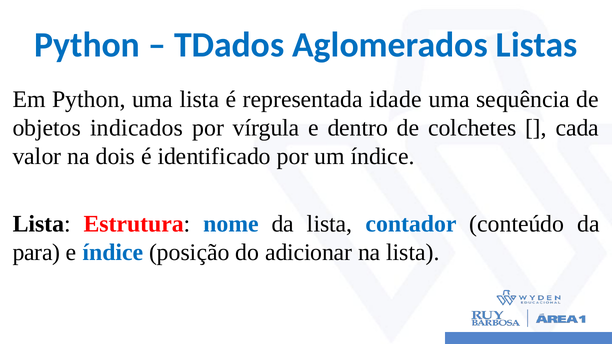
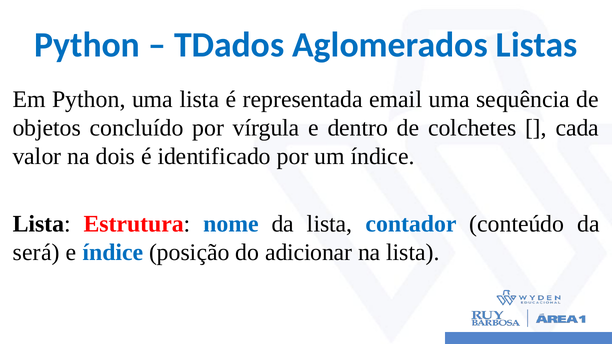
idade: idade -> email
indicados: indicados -> concluído
para: para -> será
